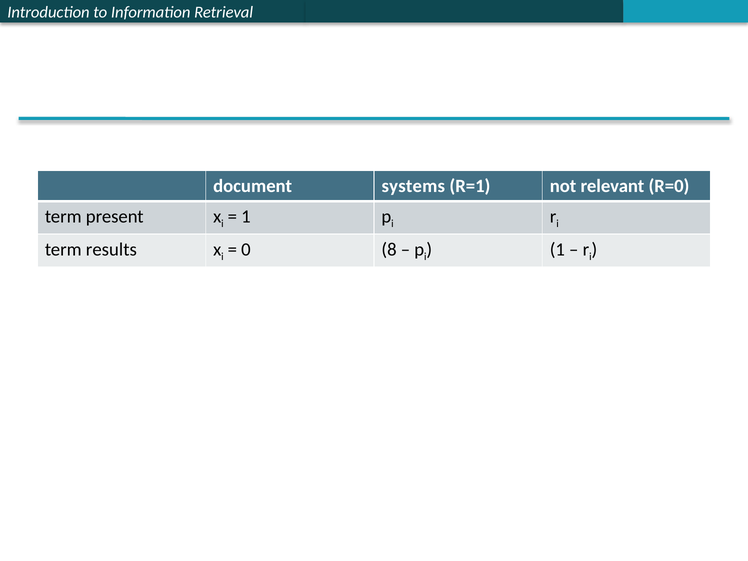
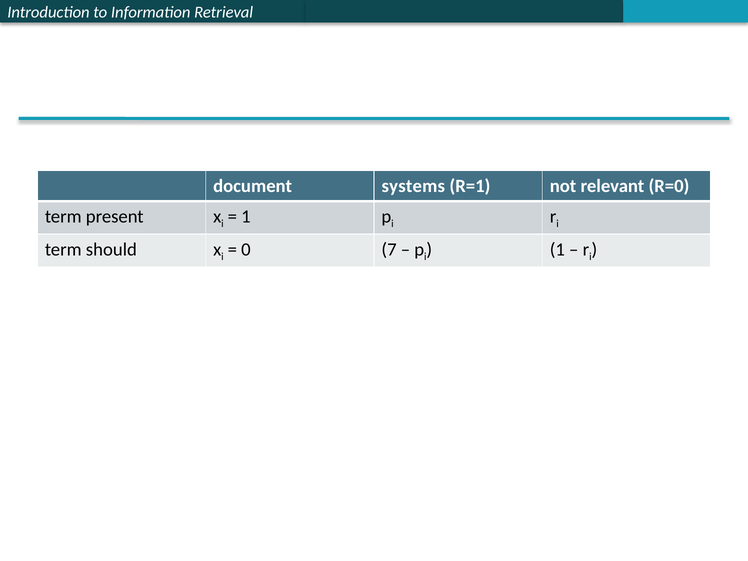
results: results -> should
8: 8 -> 7
